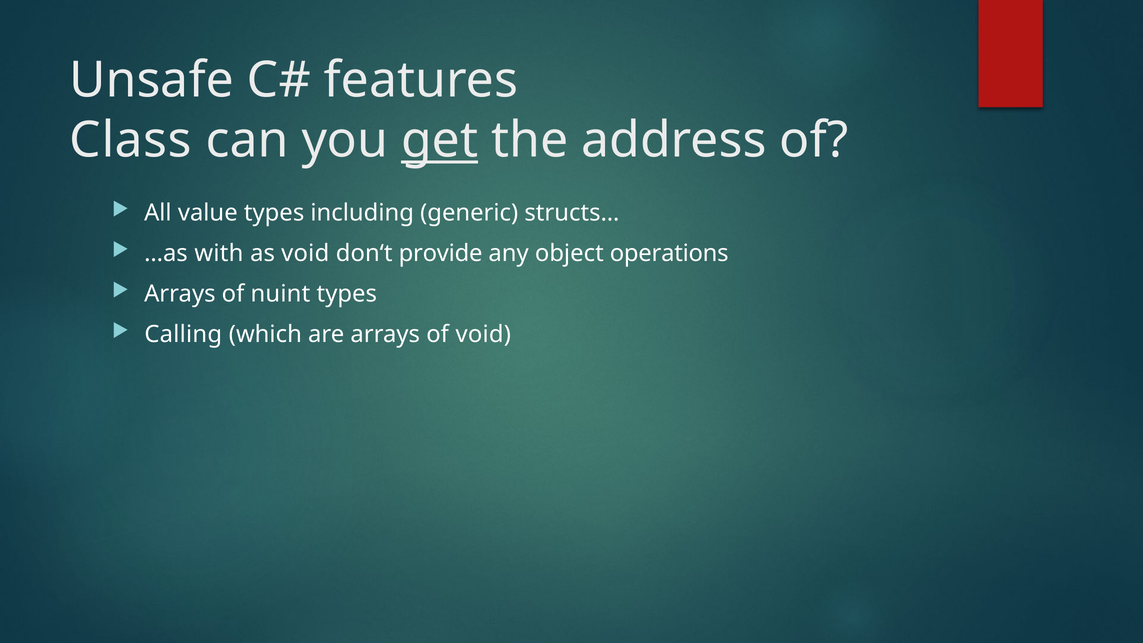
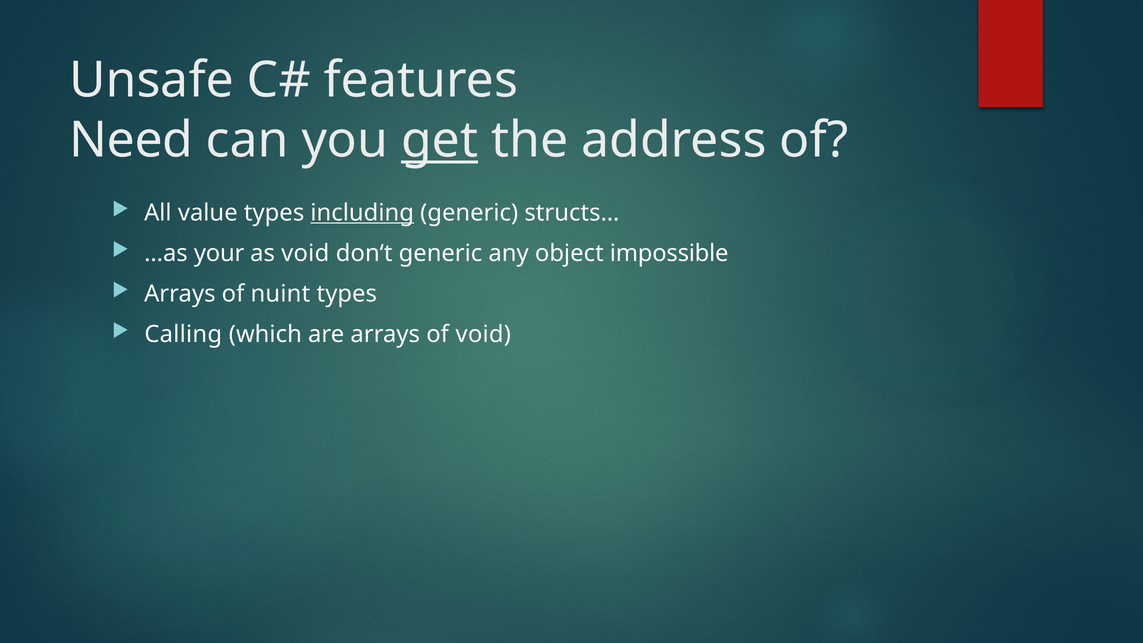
Class: Class -> Need
including underline: none -> present
with: with -> your
don‘t provide: provide -> generic
operations: operations -> impossible
